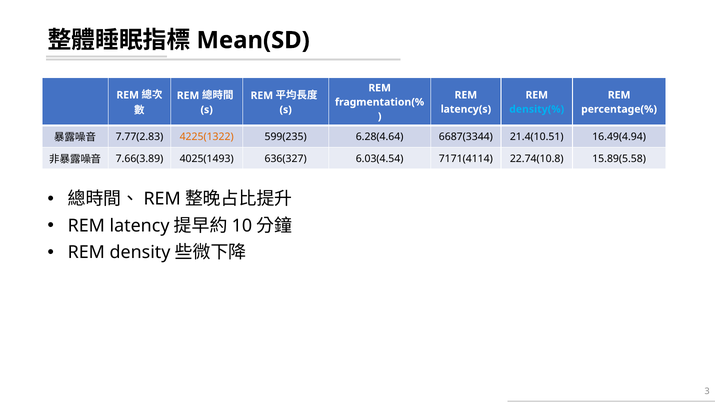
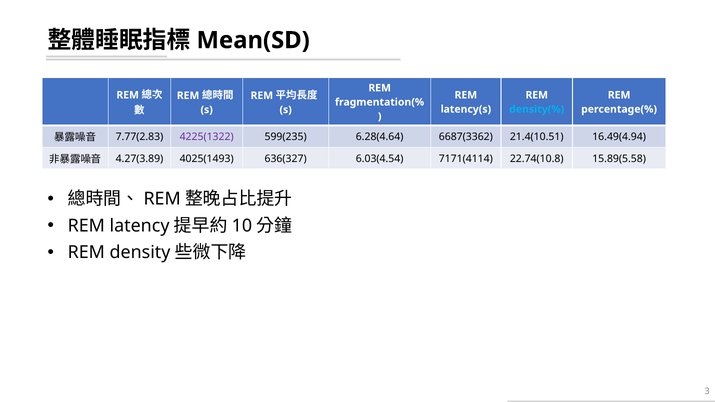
4225(1322 colour: orange -> purple
6687(3344: 6687(3344 -> 6687(3362
7.66(3.89: 7.66(3.89 -> 4.27(3.89
